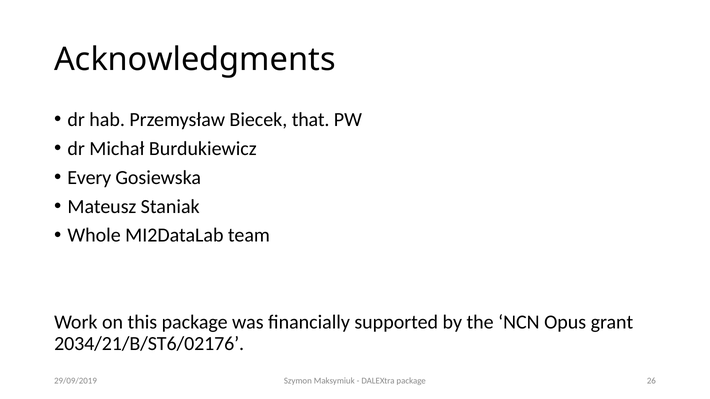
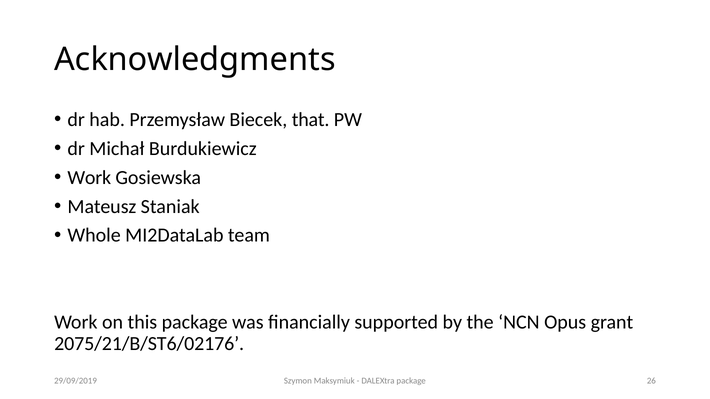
Every at (89, 178): Every -> Work
2034/21/B/ST6/02176: 2034/21/B/ST6/02176 -> 2075/21/B/ST6/02176
